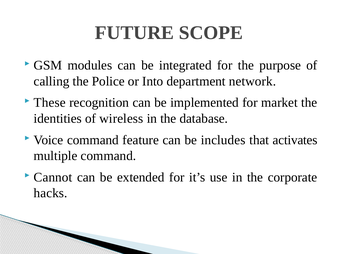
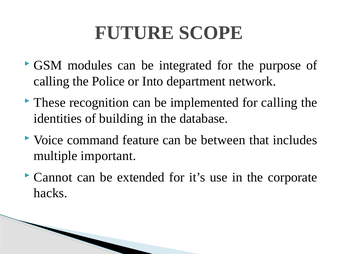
for market: market -> calling
wireless: wireless -> building
includes: includes -> between
activates: activates -> includes
multiple command: command -> important
